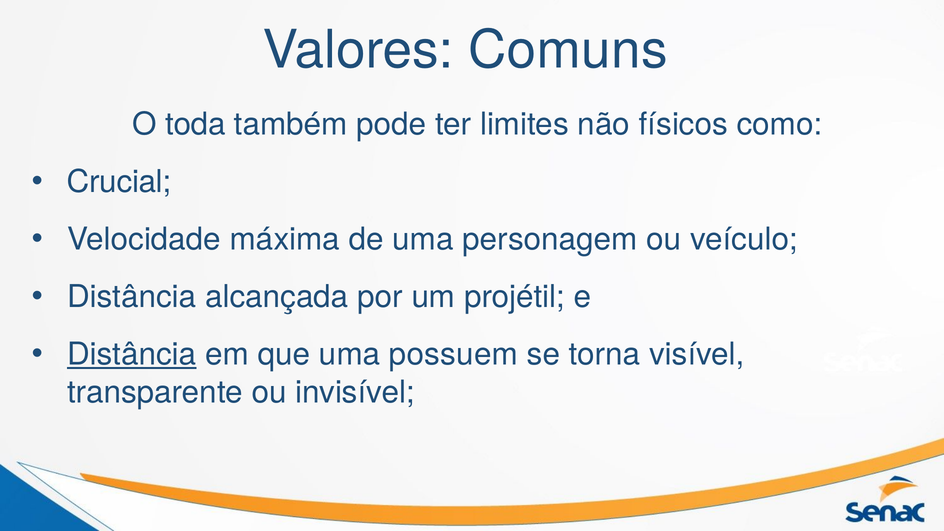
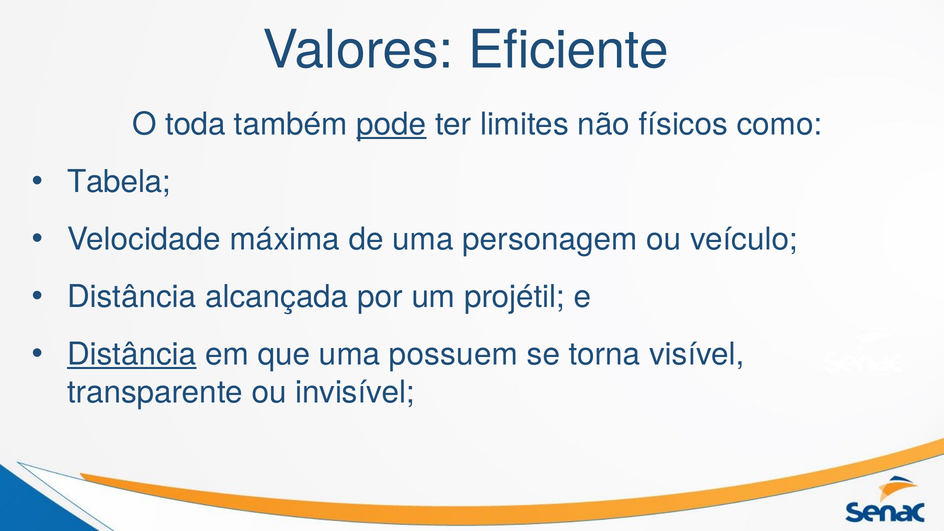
Comuns: Comuns -> Eficiente
pode underline: none -> present
Crucial: Crucial -> Tabela
